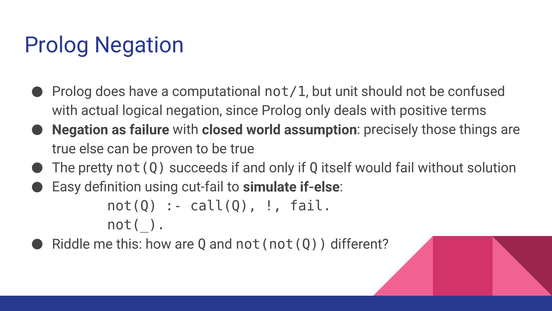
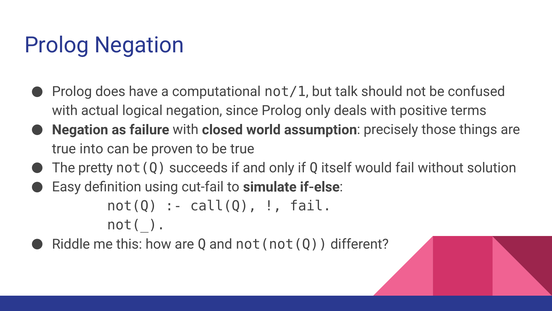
unit: unit -> talk
else: else -> into
